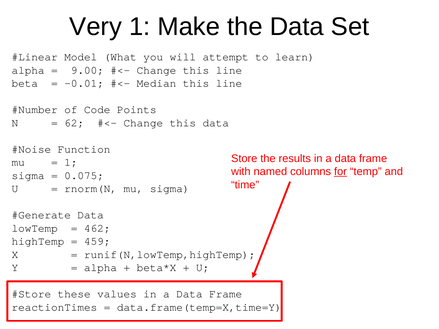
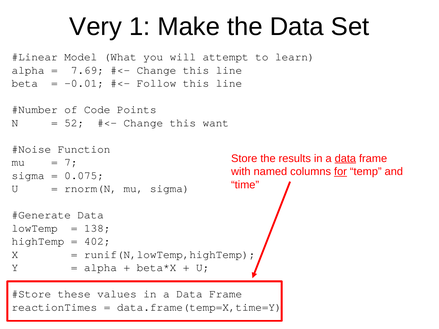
9.00: 9.00 -> 7.69
Median: Median -> Follow
62: 62 -> 52
this data: data -> want
data at (345, 159) underline: none -> present
1 at (71, 162): 1 -> 7
462: 462 -> 138
459: 459 -> 402
